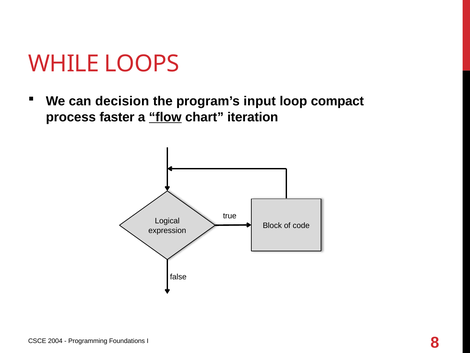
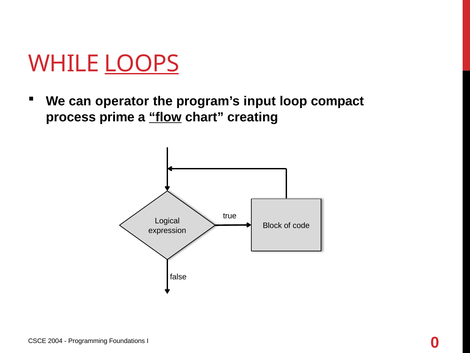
LOOPS underline: none -> present
decision: decision -> operator
faster: faster -> prime
iteration: iteration -> creating
8: 8 -> 0
